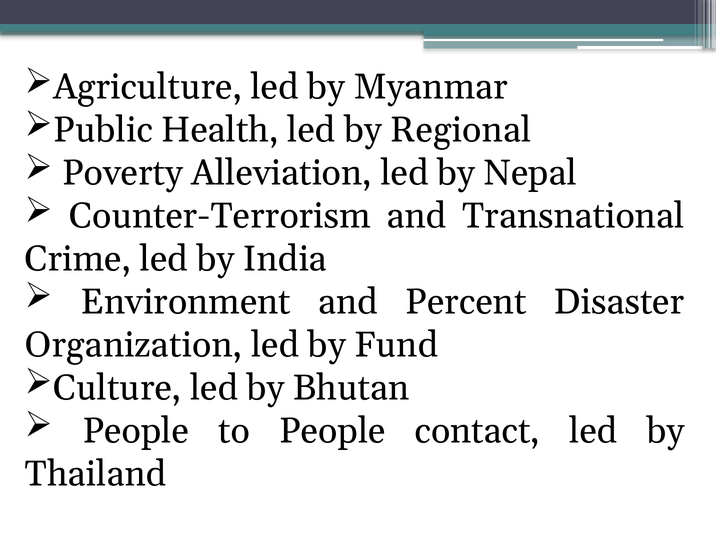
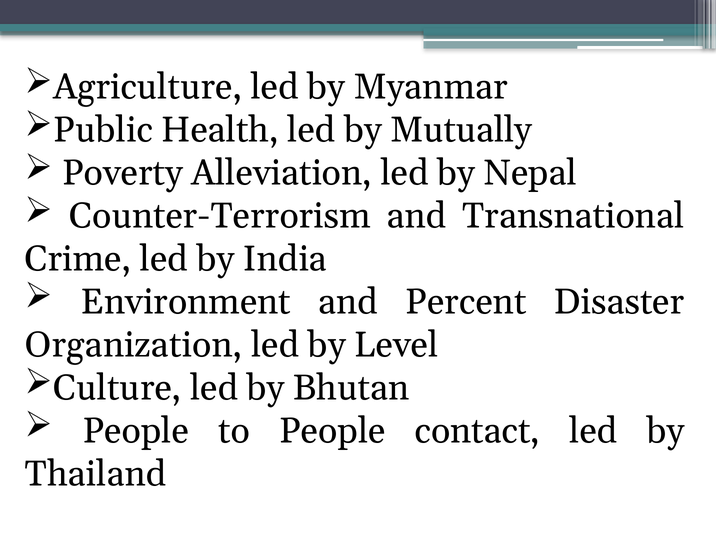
Regional: Regional -> Mutually
Fund: Fund -> Level
